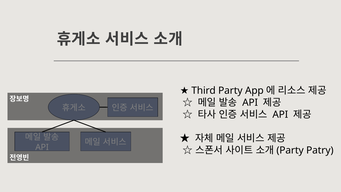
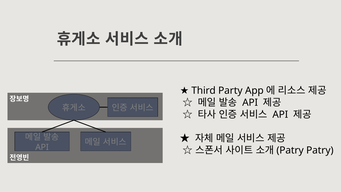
Party at (290, 150): Party -> Patry
